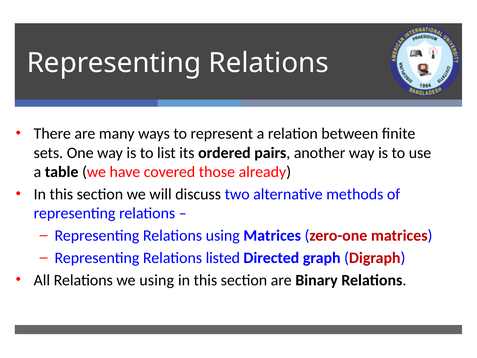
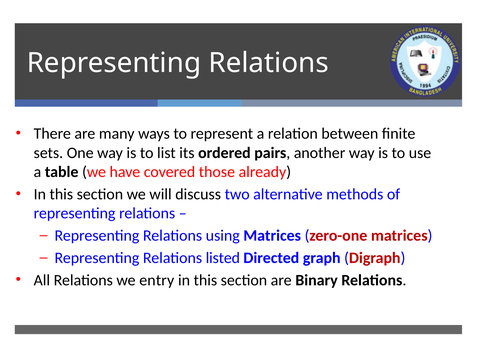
we using: using -> entry
